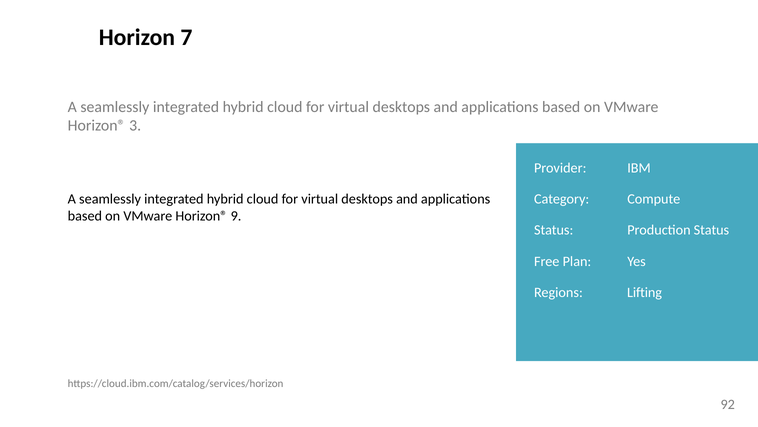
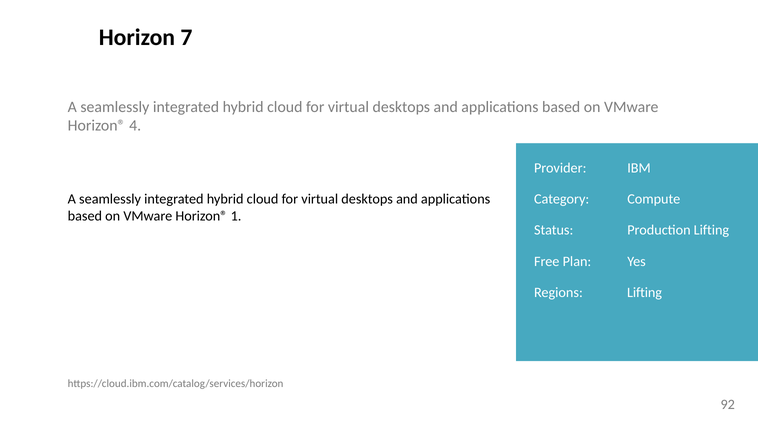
3: 3 -> 4
9: 9 -> 1
Production Status: Status -> Lifting
